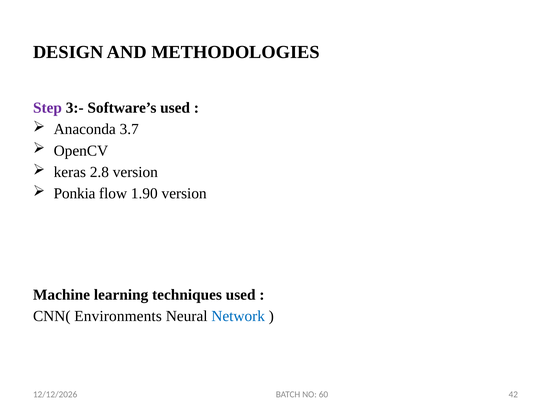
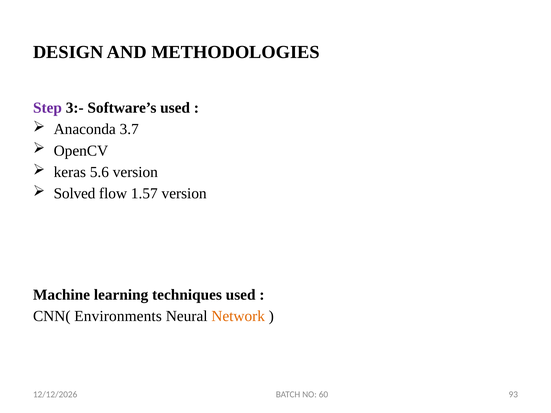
2.8: 2.8 -> 5.6
Ponkia: Ponkia -> Solved
1.90: 1.90 -> 1.57
Network colour: blue -> orange
42: 42 -> 93
